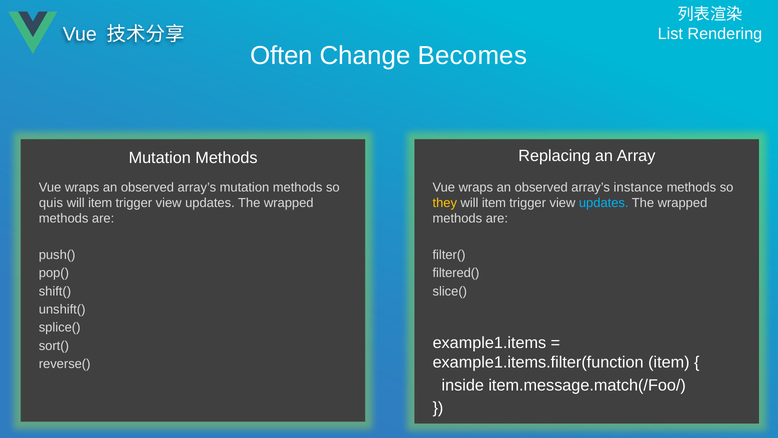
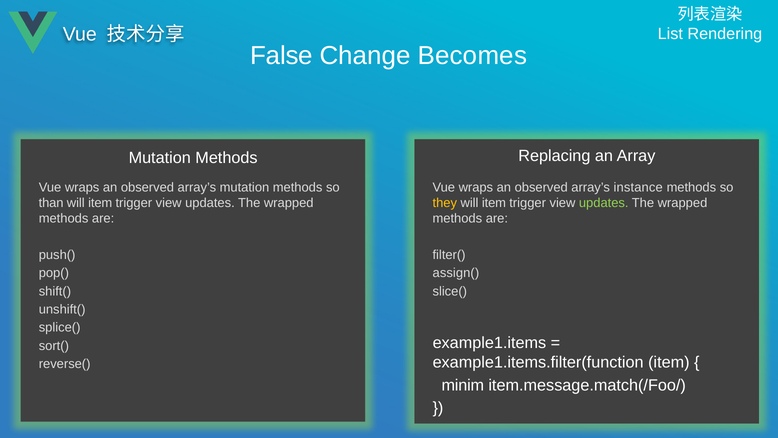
Often: Often -> False
quis: quis -> than
updates at (604, 203) colour: light blue -> light green
filtered(: filtered( -> assign(
inside: inside -> minim
